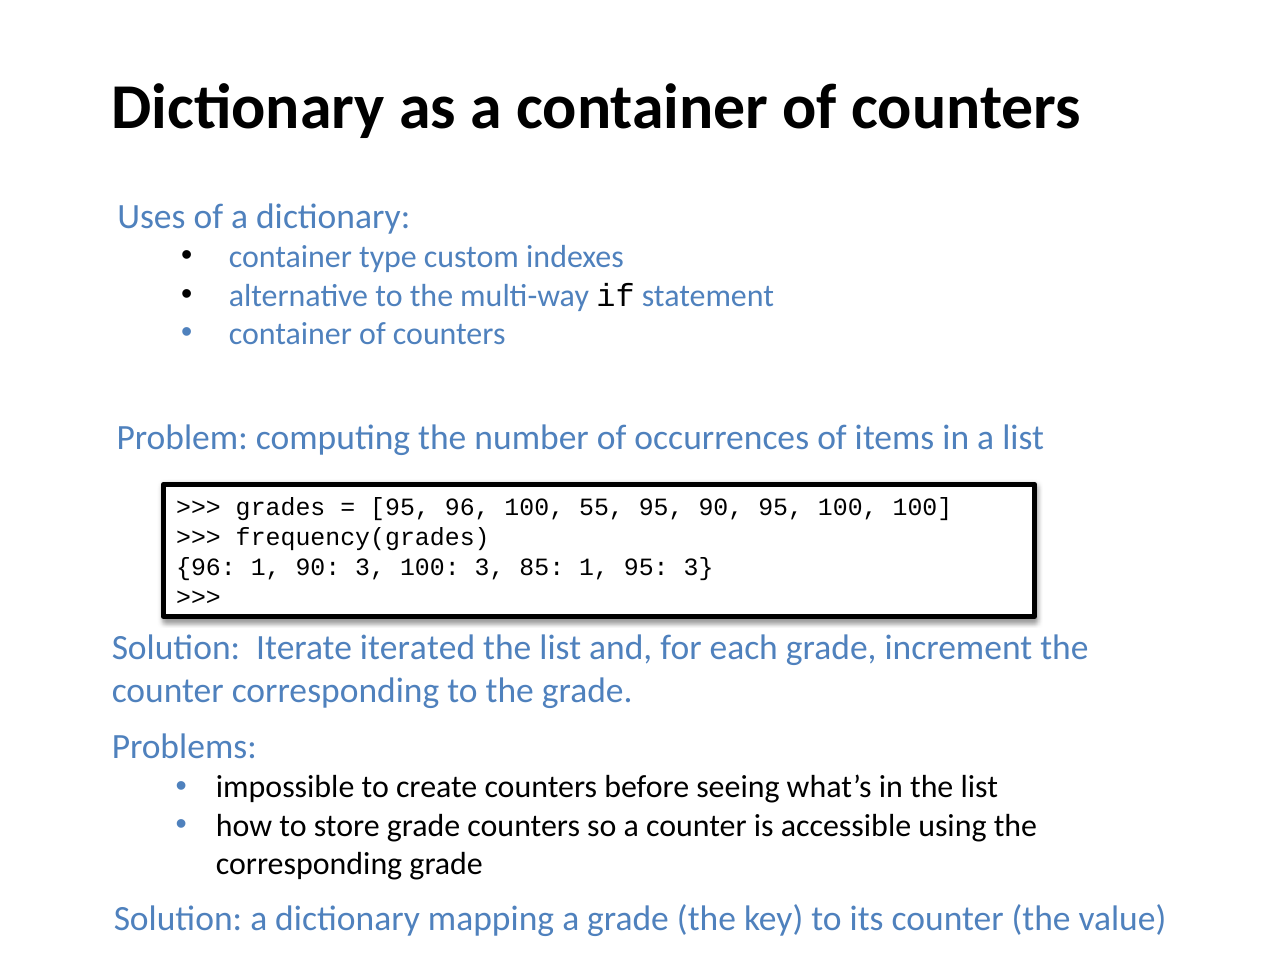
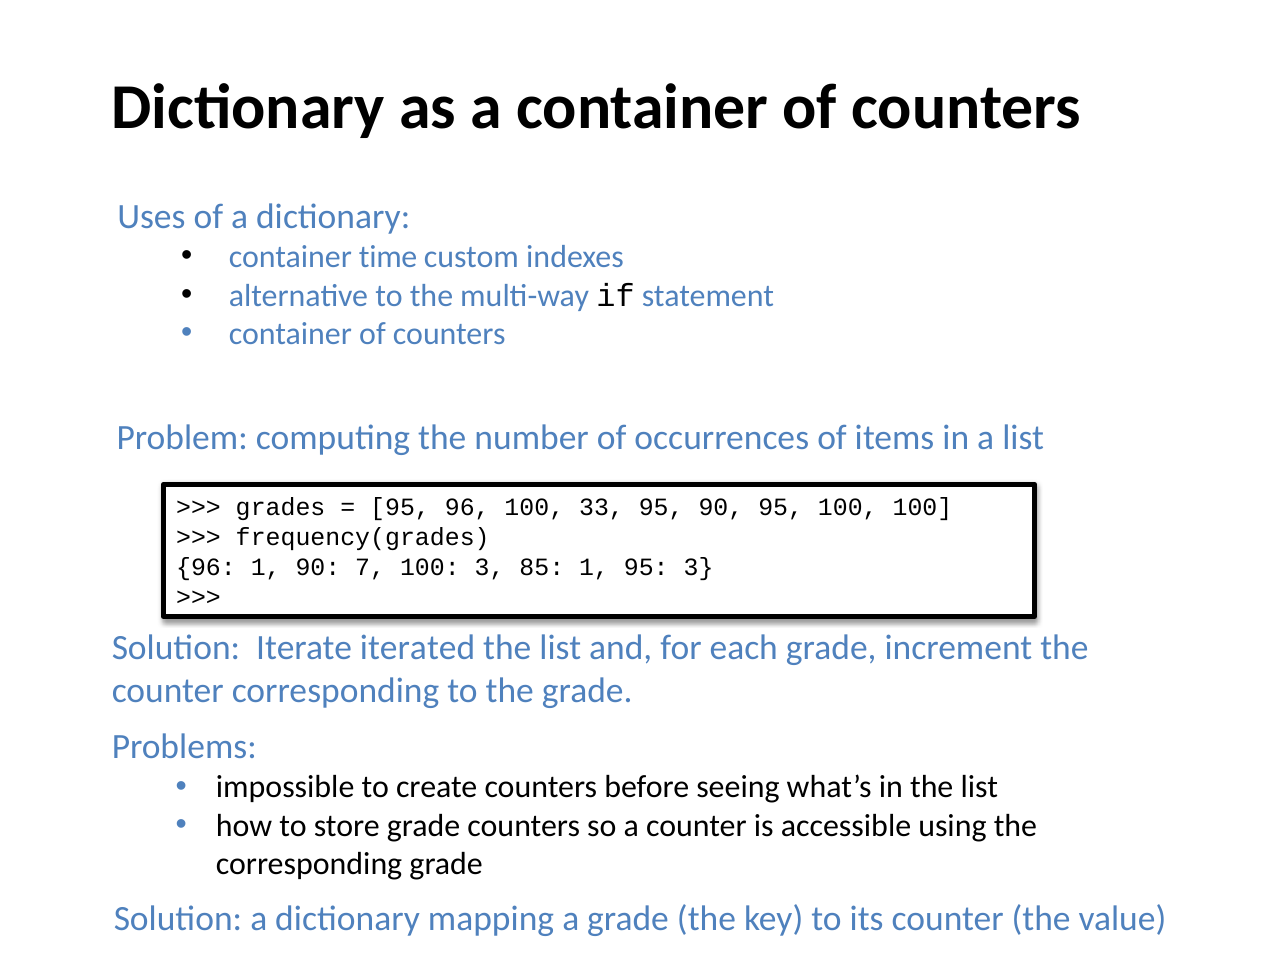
type: type -> time
55: 55 -> 33
90 3: 3 -> 7
